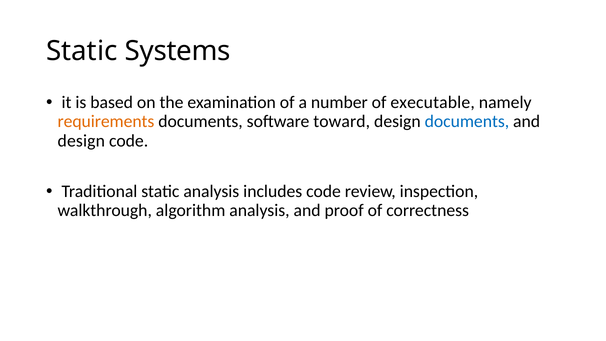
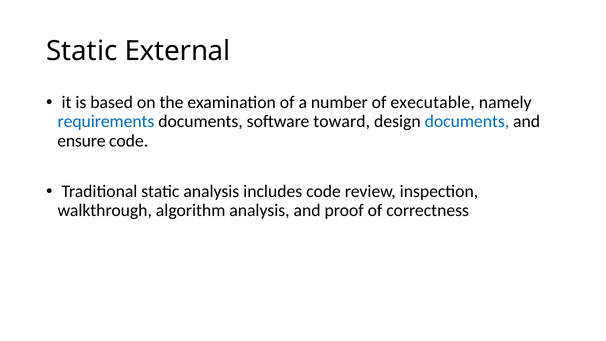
Systems: Systems -> External
requirements colour: orange -> blue
design at (81, 141): design -> ensure
